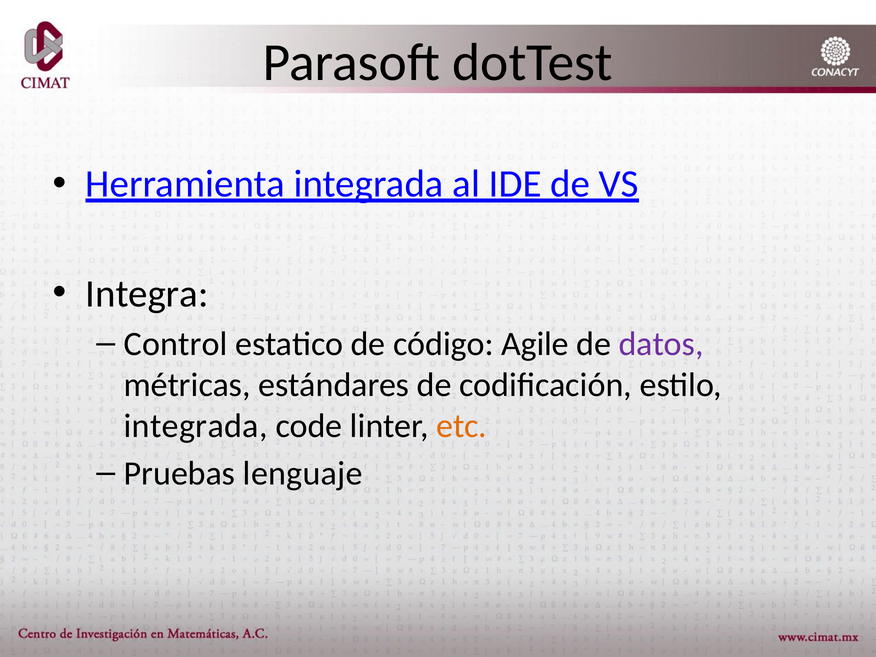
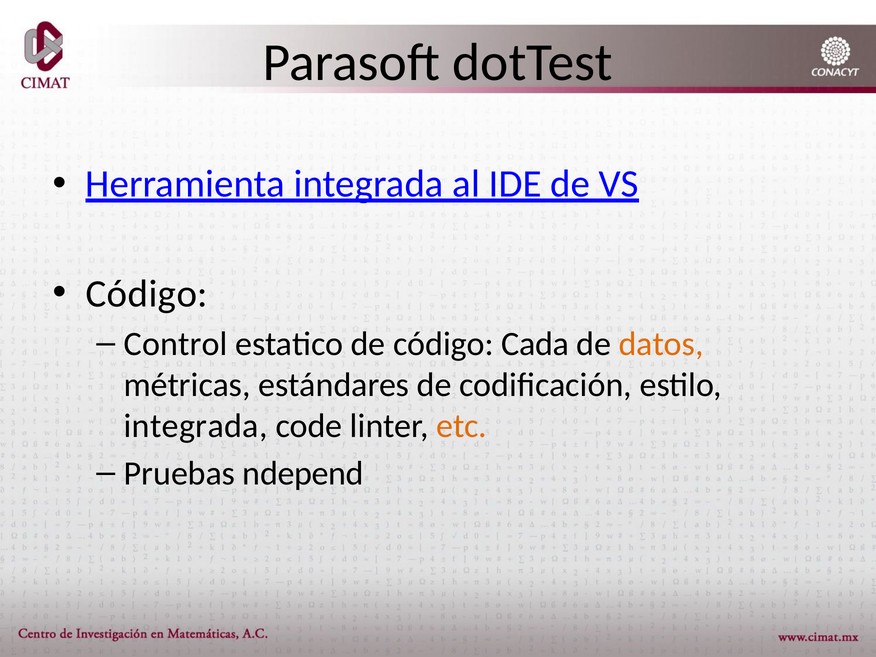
Integra at (147, 294): Integra -> Código
Agile: Agile -> Cada
datos colour: purple -> orange
lenguaje: lenguaje -> ndepend
